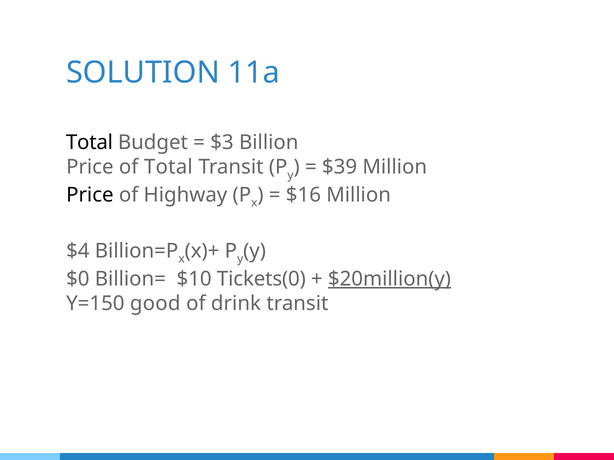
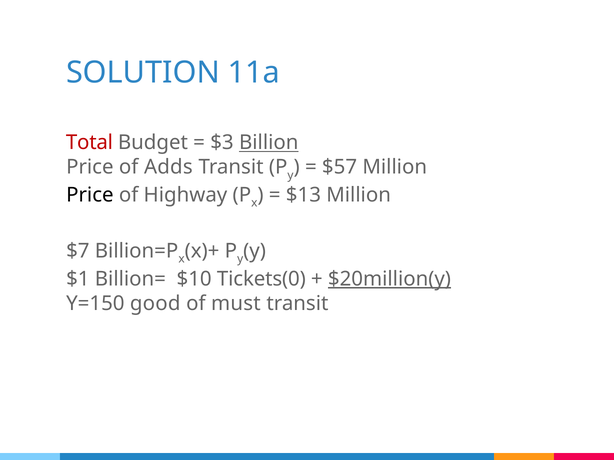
Total at (89, 143) colour: black -> red
Billion underline: none -> present
of Total: Total -> Adds
$39: $39 -> $57
$16: $16 -> $13
$4: $4 -> $7
$0: $0 -> $1
drink: drink -> must
